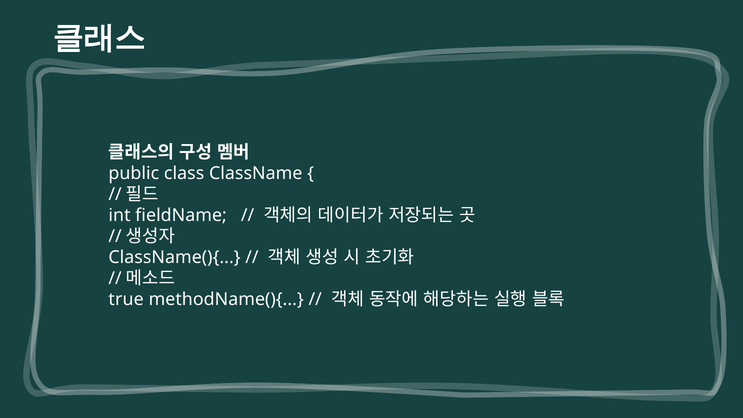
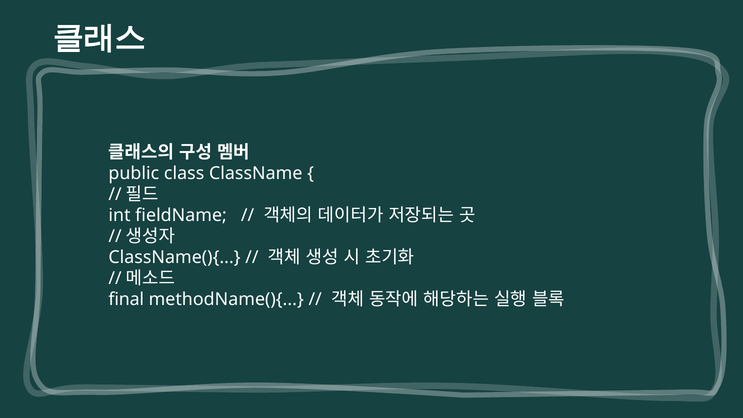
true: true -> final
